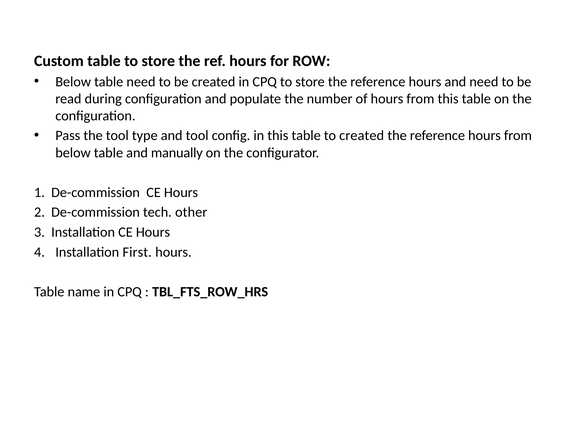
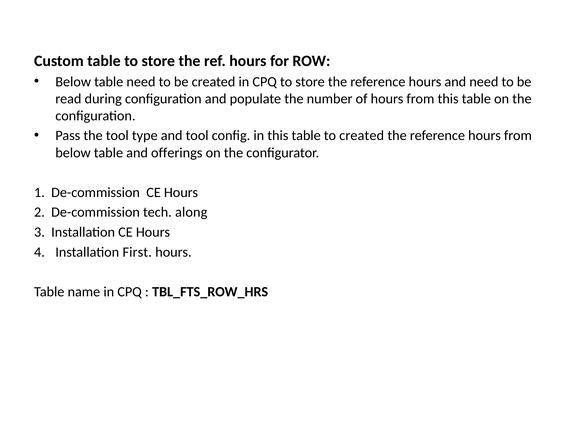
manually: manually -> offerings
other: other -> along
